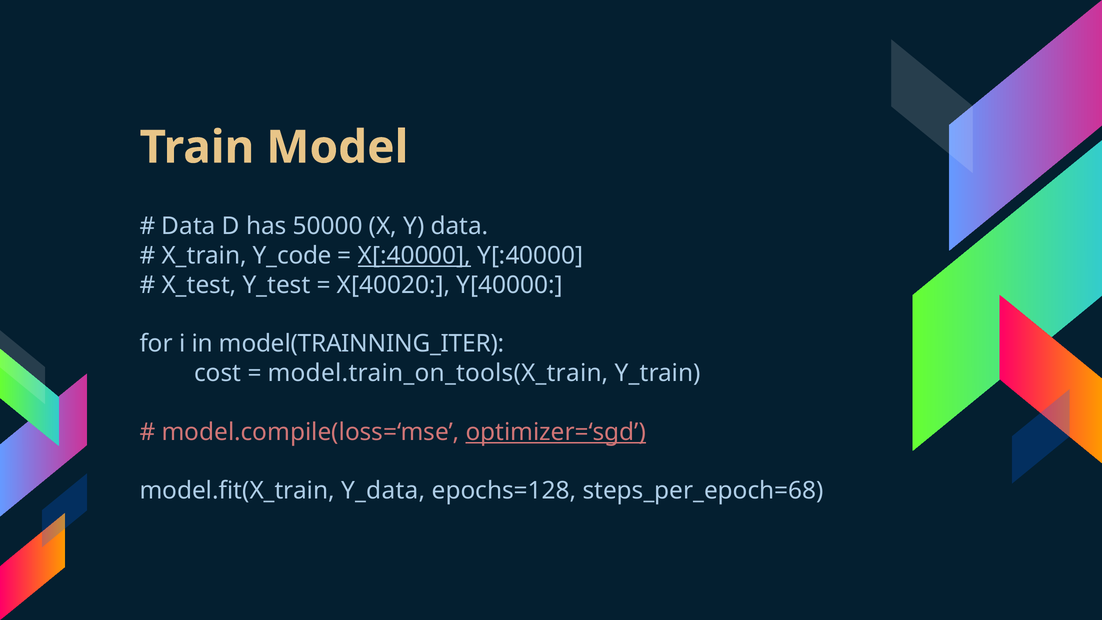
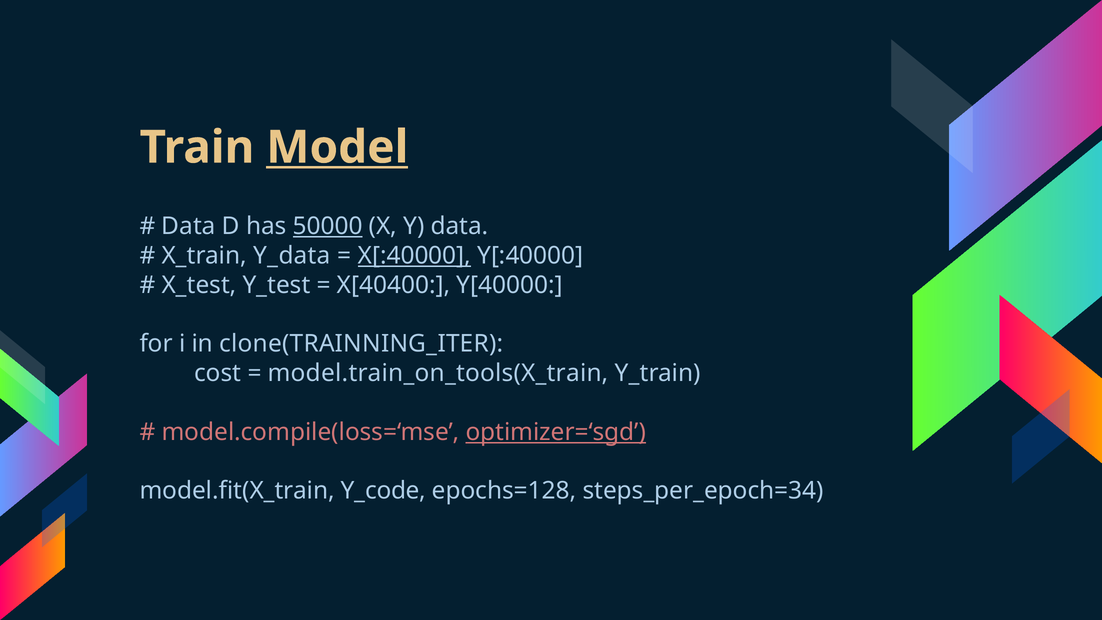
Model underline: none -> present
50000 underline: none -> present
Y_code: Y_code -> Y_data
X[40020: X[40020 -> X[40400
model(TRAINNING_ITER: model(TRAINNING_ITER -> clone(TRAINNING_ITER
Y_data: Y_data -> Y_code
steps_per_epoch=68: steps_per_epoch=68 -> steps_per_epoch=34
